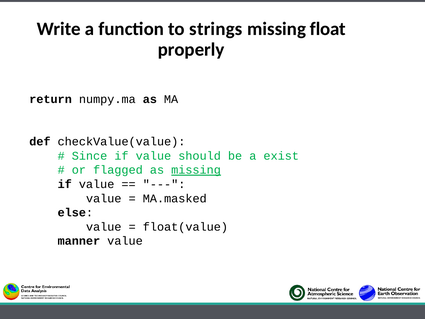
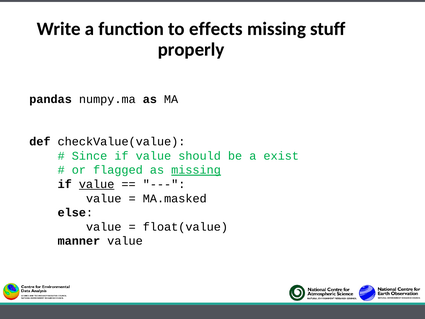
strings: strings -> effects
float: float -> stuff
return: return -> pandas
value at (97, 184) underline: none -> present
